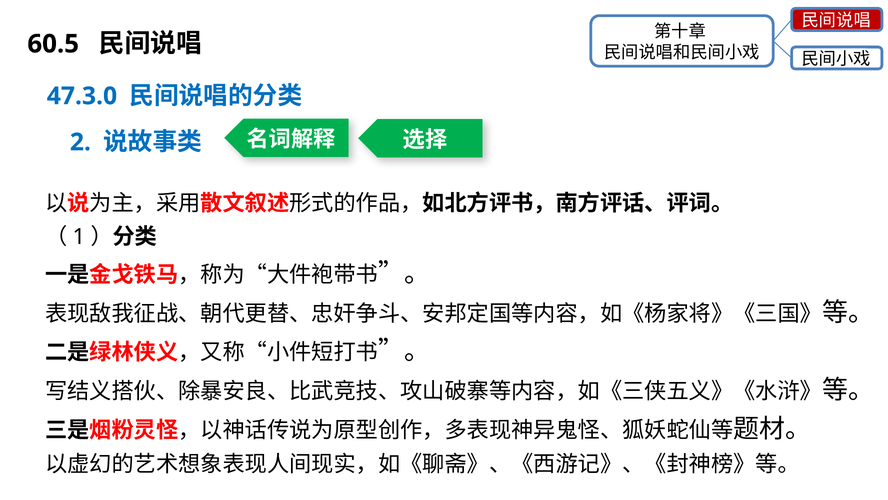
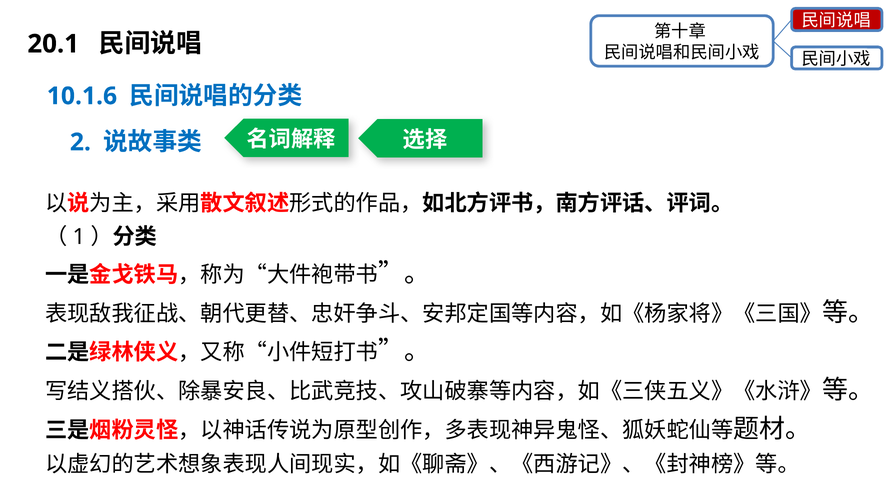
60.5: 60.5 -> 20.1
47.3.0: 47.3.0 -> 10.1.6
